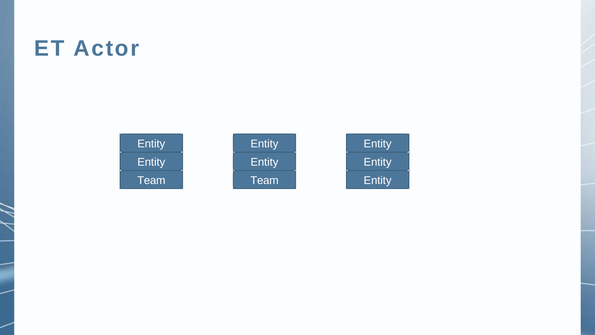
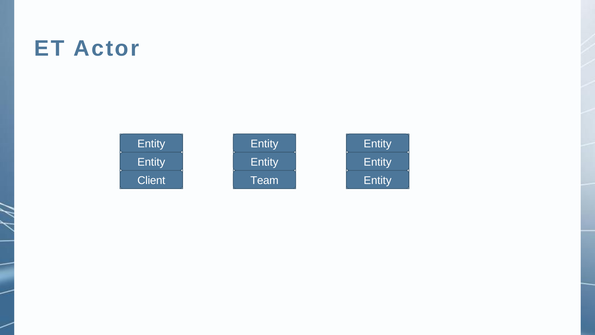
Team at (151, 180): Team -> Client
